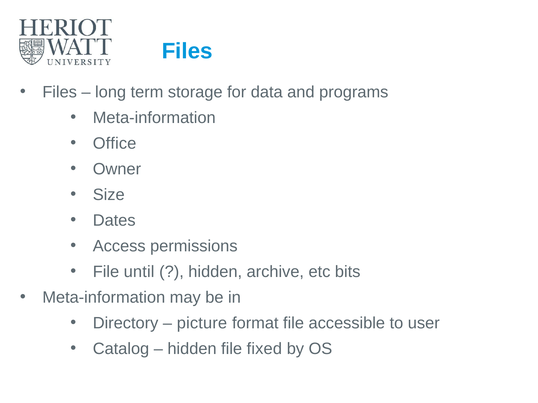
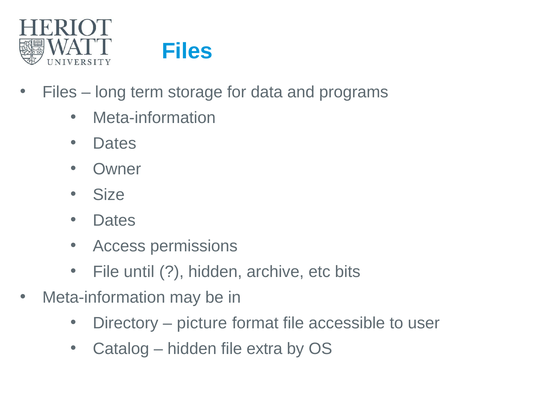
Office at (115, 144): Office -> Dates
fixed: fixed -> extra
